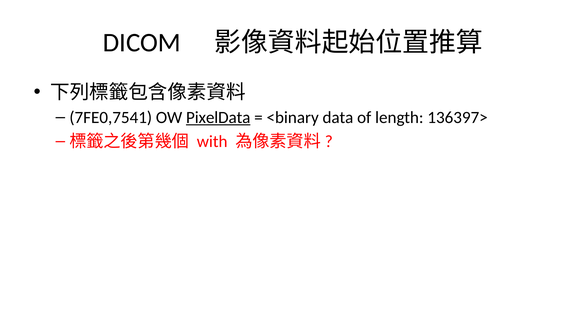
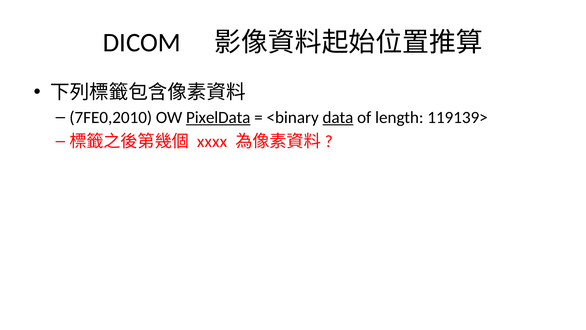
7FE0,7541: 7FE0,7541 -> 7FE0,2010
data underline: none -> present
136397>: 136397> -> 119139>
with: with -> xxxx
